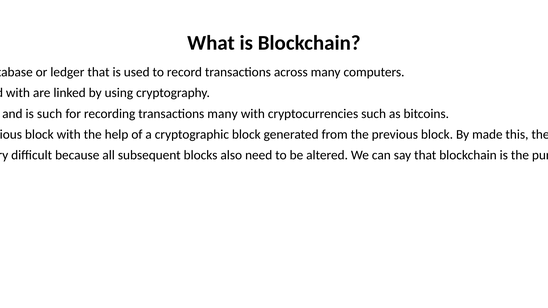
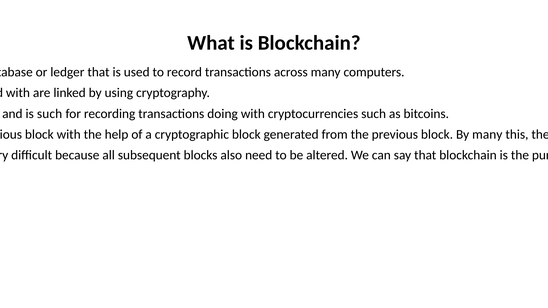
transactions many: many -> doing
By made: made -> many
